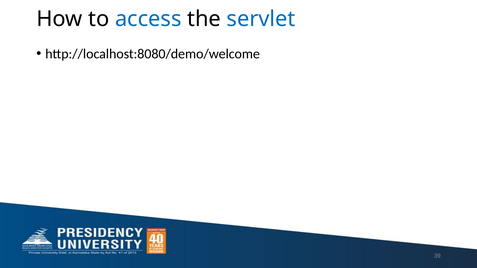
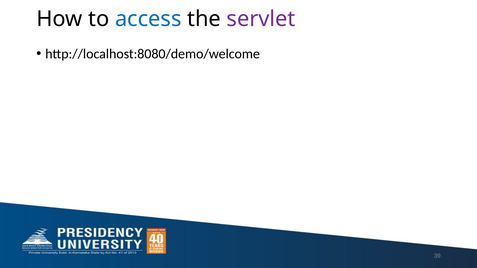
servlet colour: blue -> purple
